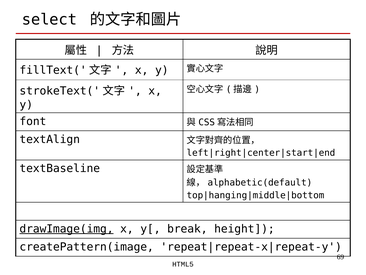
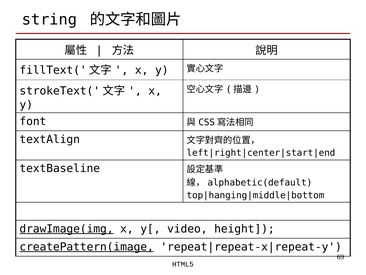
select: select -> string
break: break -> video
createPattern(image underline: none -> present
